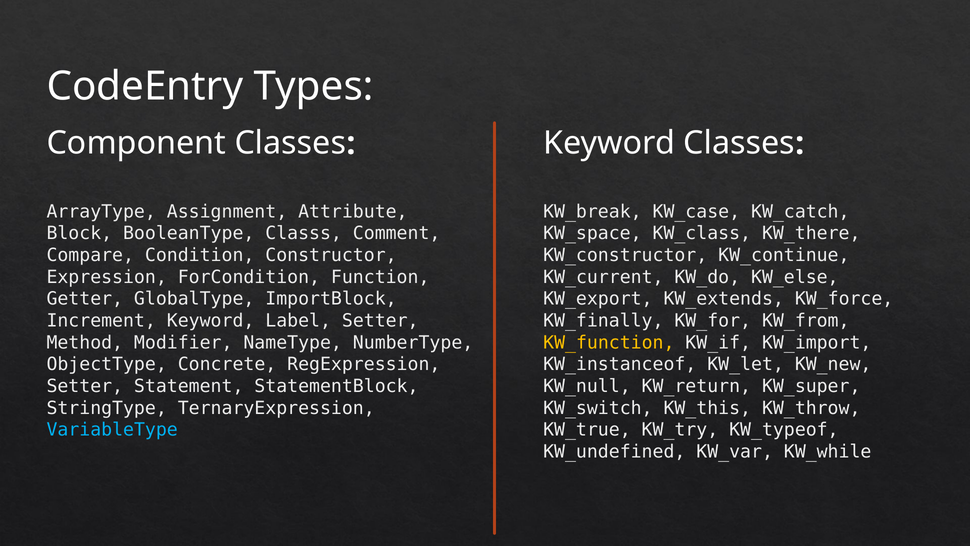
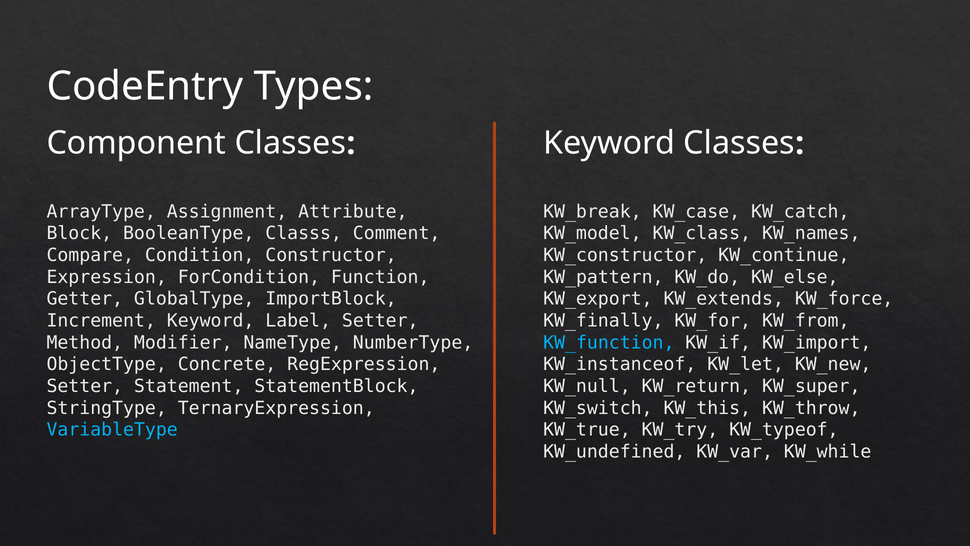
KW_space: KW_space -> KW_model
KW_there: KW_there -> KW_names
KW_current: KW_current -> KW_pattern
KW_function colour: yellow -> light blue
